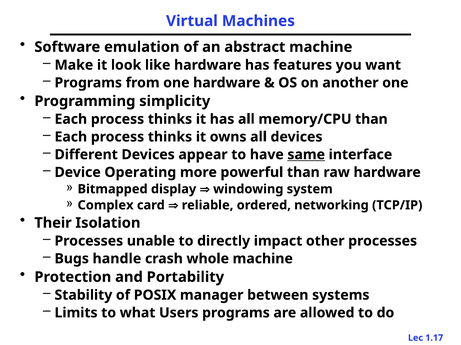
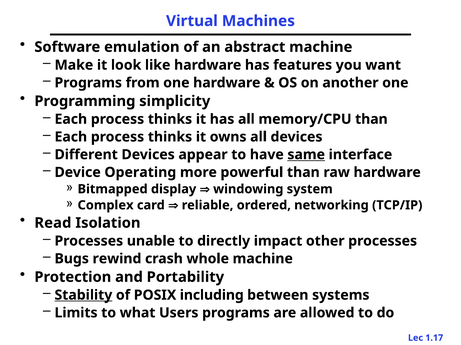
Their: Their -> Read
handle: handle -> rewind
Stability underline: none -> present
manager: manager -> including
